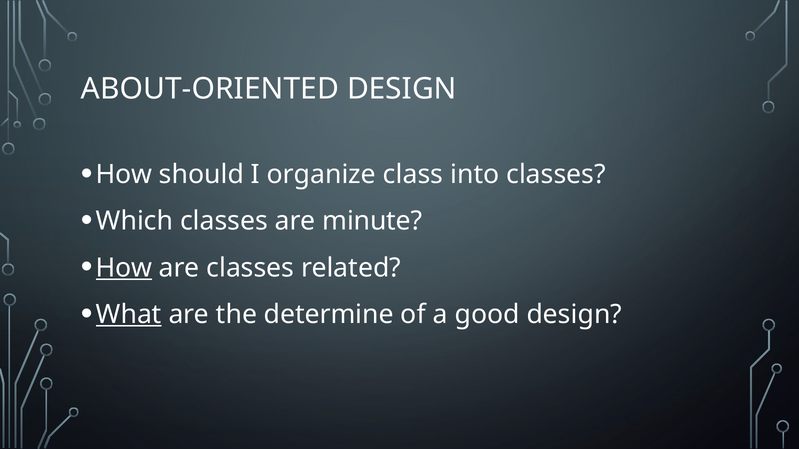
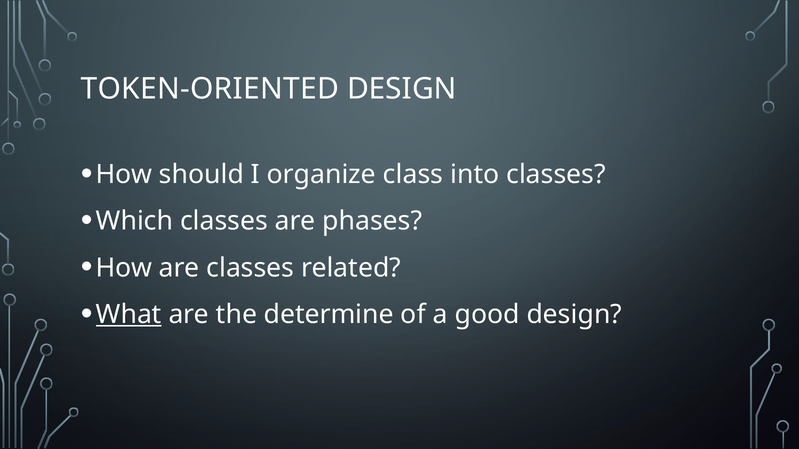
ABOUT-ORIENTED: ABOUT-ORIENTED -> TOKEN-ORIENTED
minute: minute -> phases
How at (124, 268) underline: present -> none
